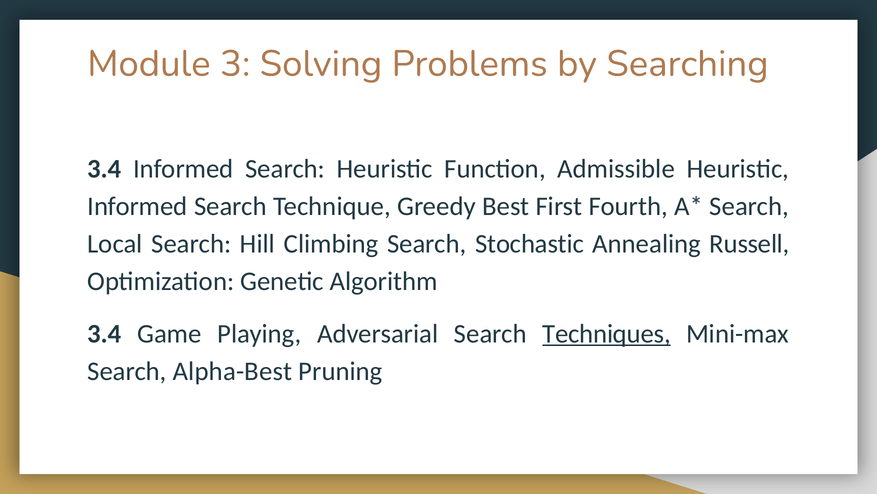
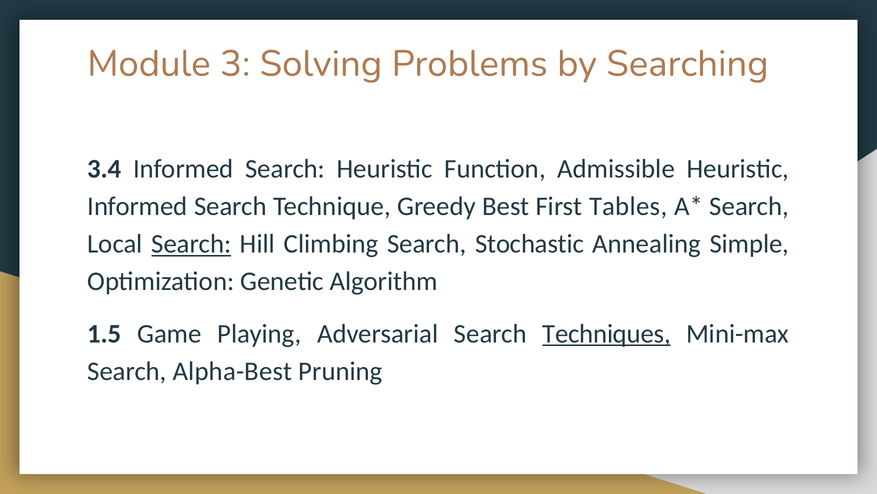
Fourth: Fourth -> Tables
Search at (191, 244) underline: none -> present
Russell: Russell -> Simple
3.4 at (104, 333): 3.4 -> 1.5
